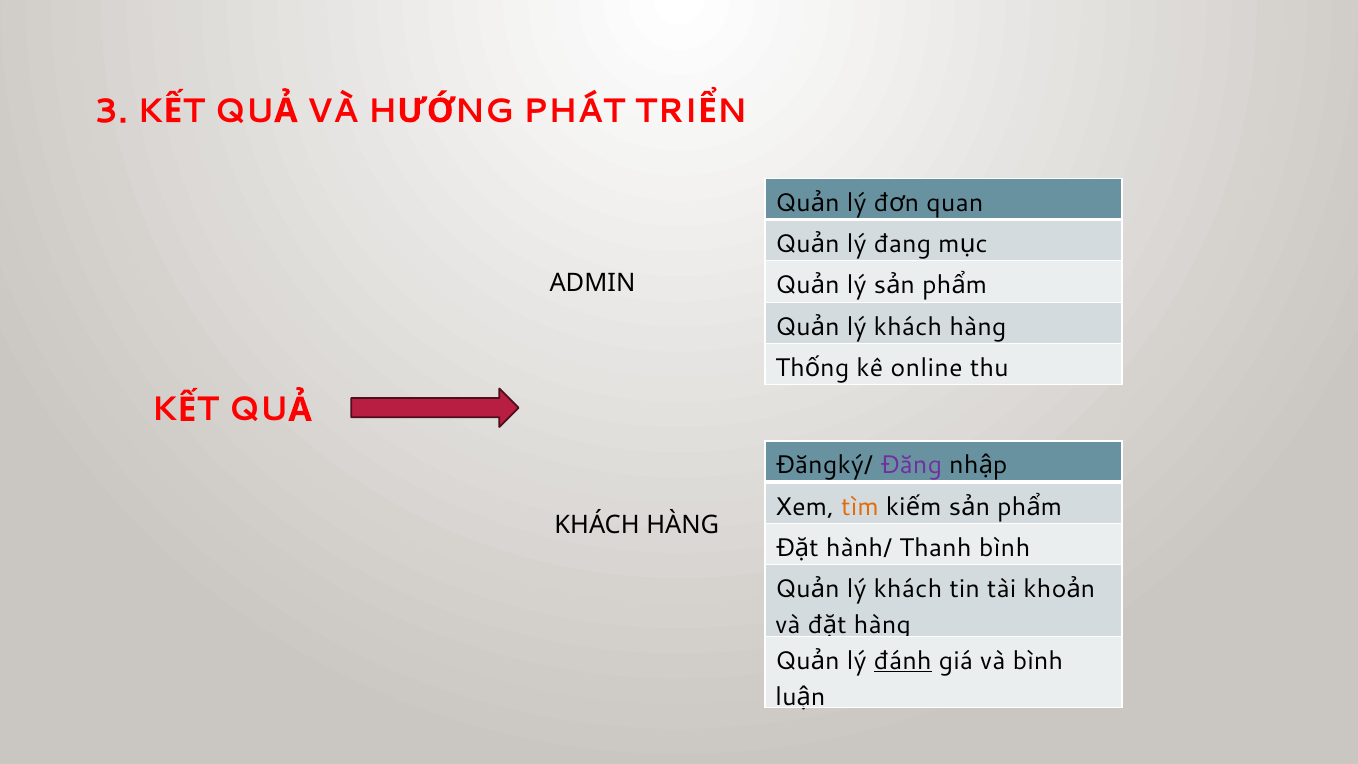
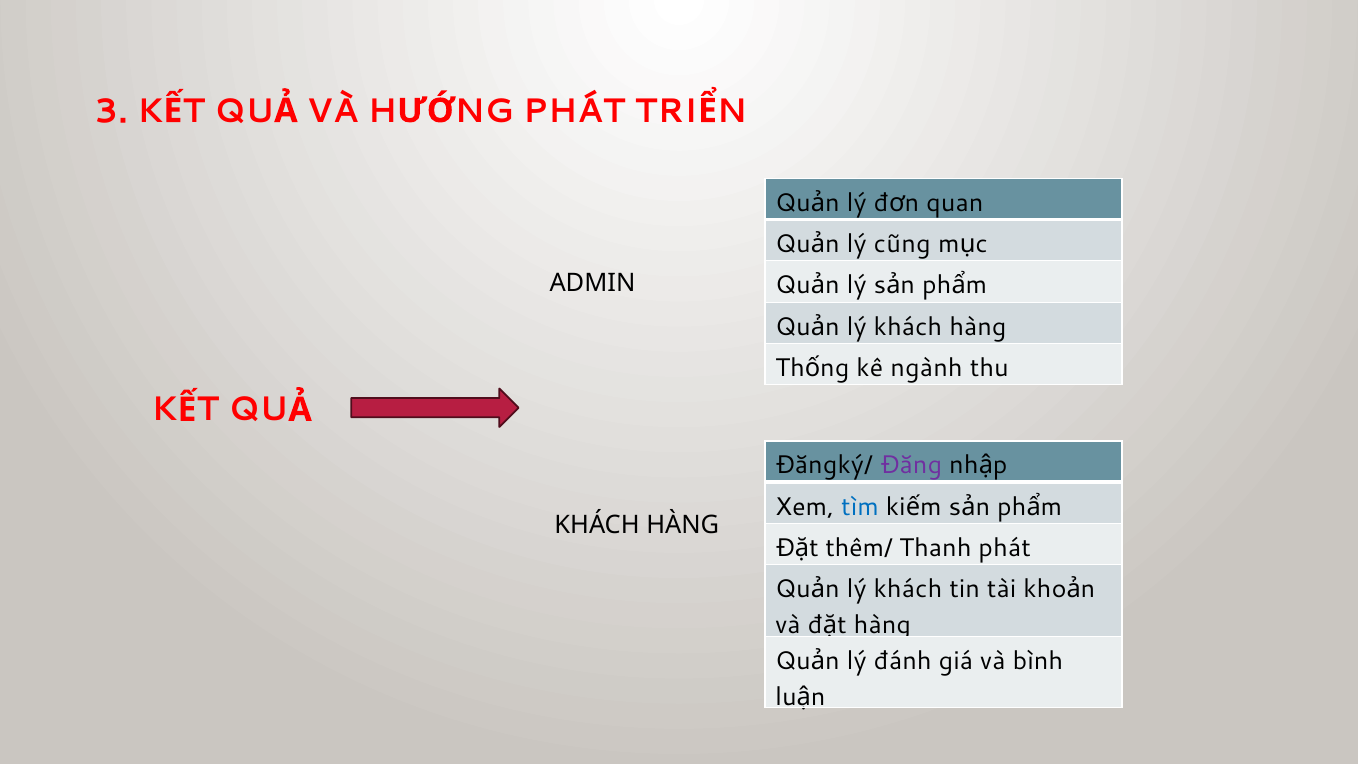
đang: đang -> cũng
online: online -> ngành
tìm colour: orange -> blue
hành/: hành/ -> thêm/
Thanh bình: bình -> phát
đánh underline: present -> none
